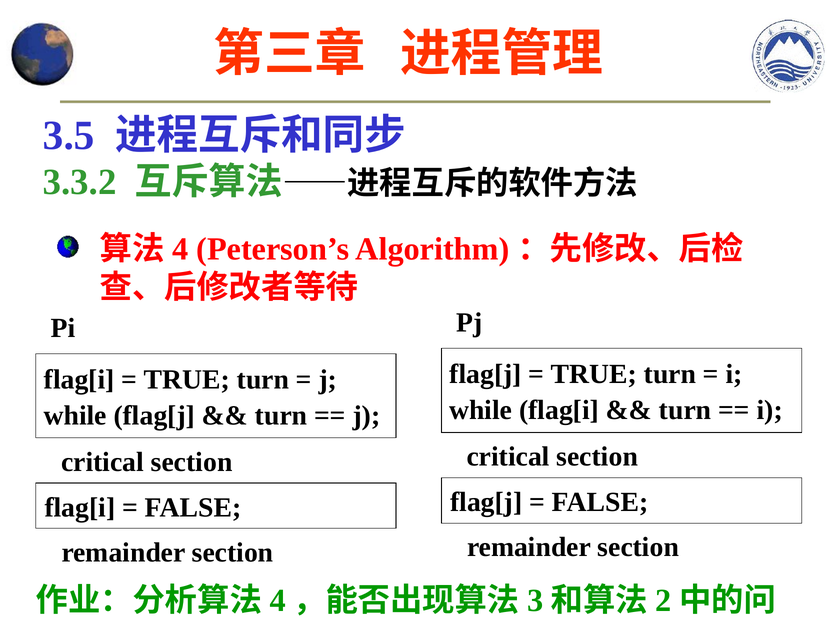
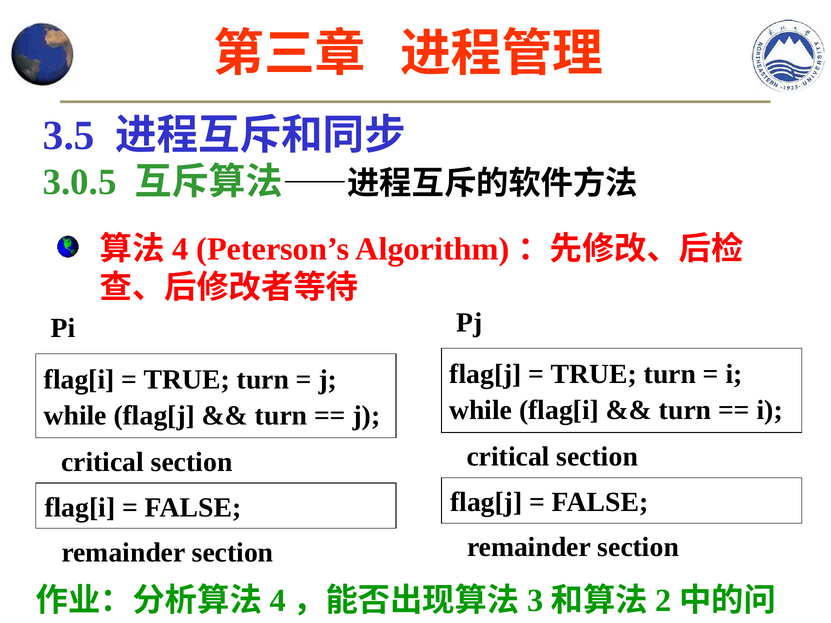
3.3.2: 3.3.2 -> 3.0.5
